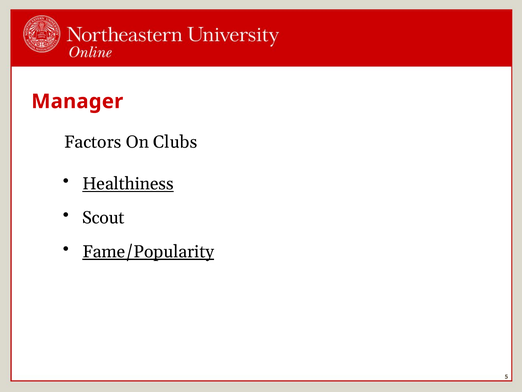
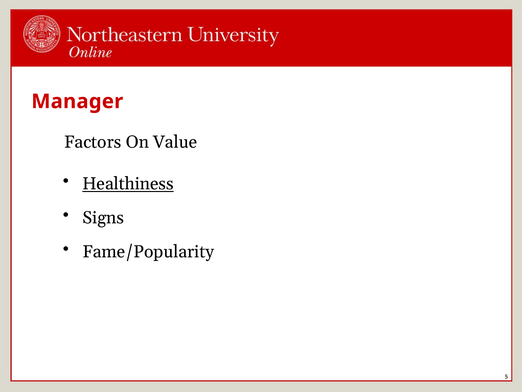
Clubs: Clubs -> Value
Scout: Scout -> Signs
Fame/Popularity underline: present -> none
